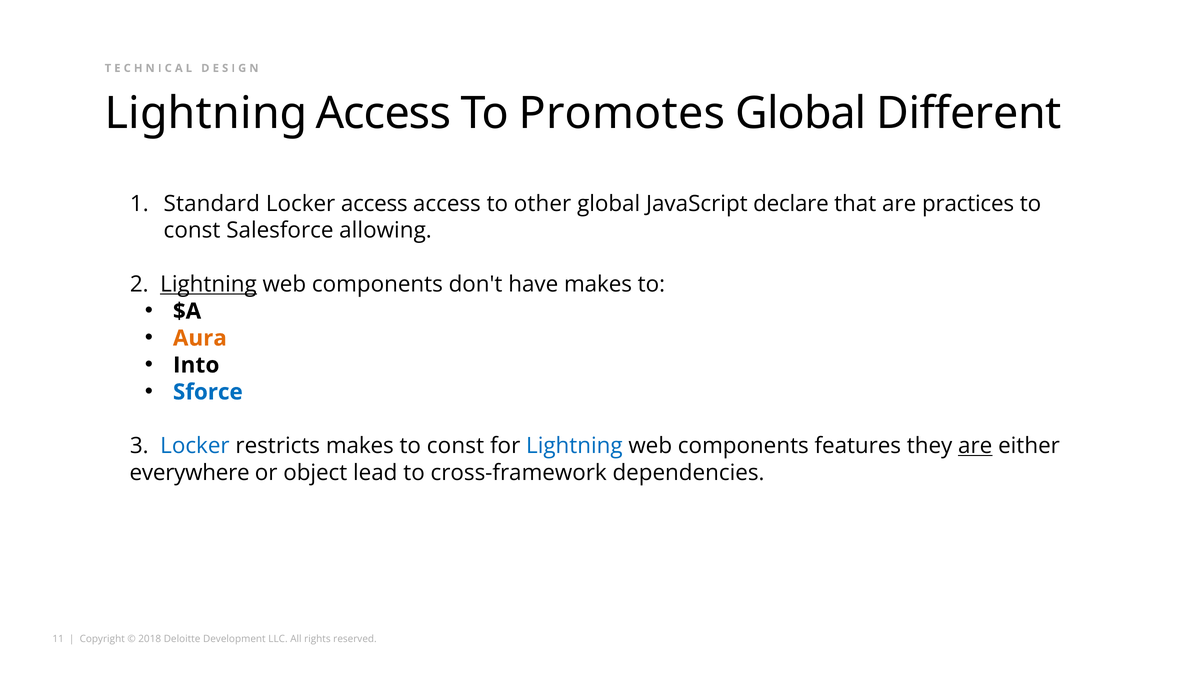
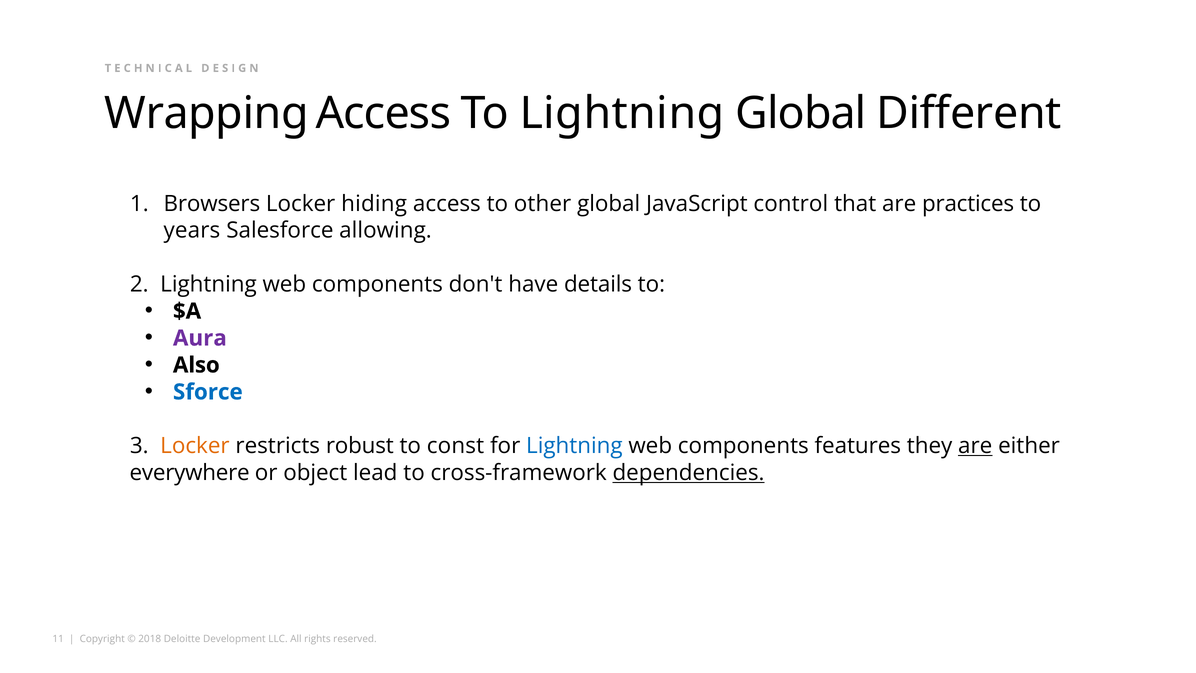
Lightning at (206, 113): Lightning -> Wrapping
To Promotes: Promotes -> Lightning
Standard: Standard -> Browsers
Locker access: access -> hiding
declare: declare -> control
const at (192, 230): const -> years
Lightning at (208, 284) underline: present -> none
have makes: makes -> details
Aura colour: orange -> purple
Into: Into -> Also
Locker at (195, 446) colour: blue -> orange
restricts makes: makes -> robust
dependencies underline: none -> present
